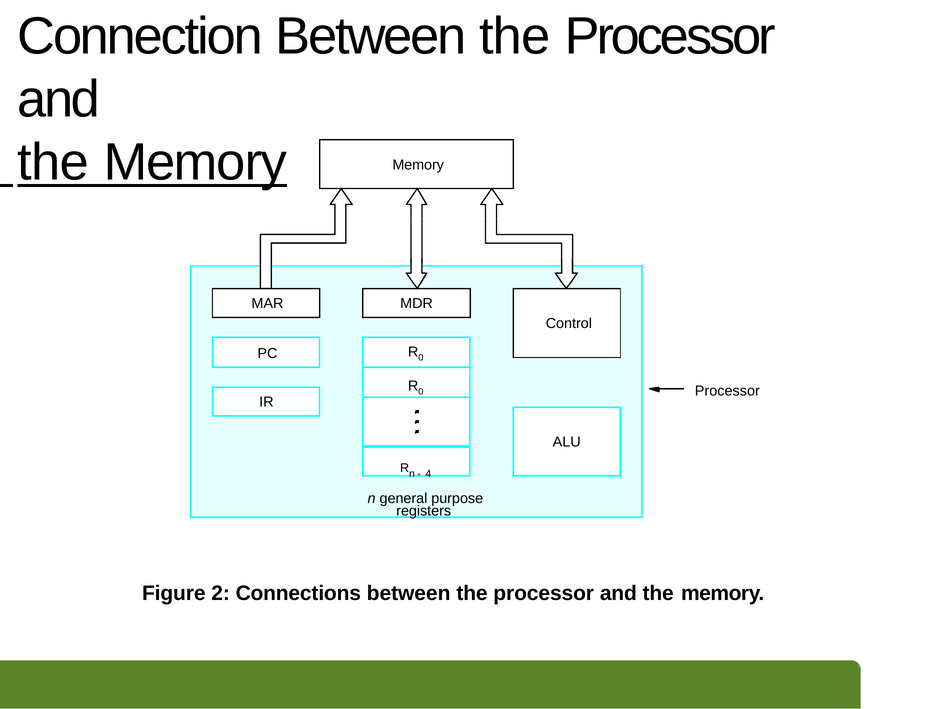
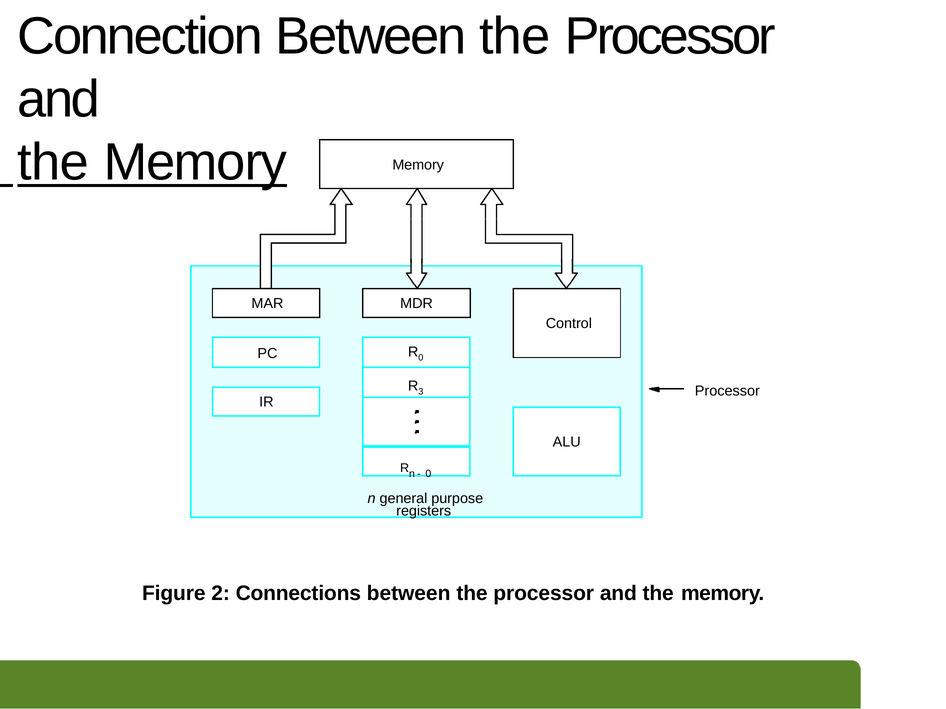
0 at (421, 392): 0 -> 3
4 at (428, 474): 4 -> 0
